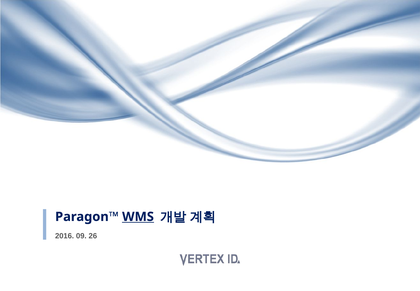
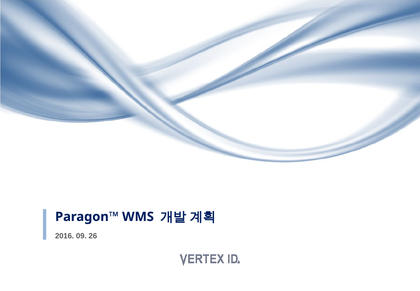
WMS underline: present -> none
